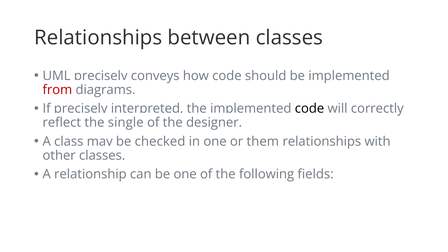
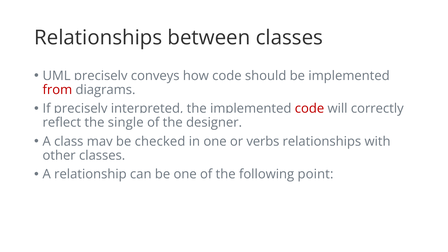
code at (309, 109) colour: black -> red
them: them -> verbs
fields: fields -> point
